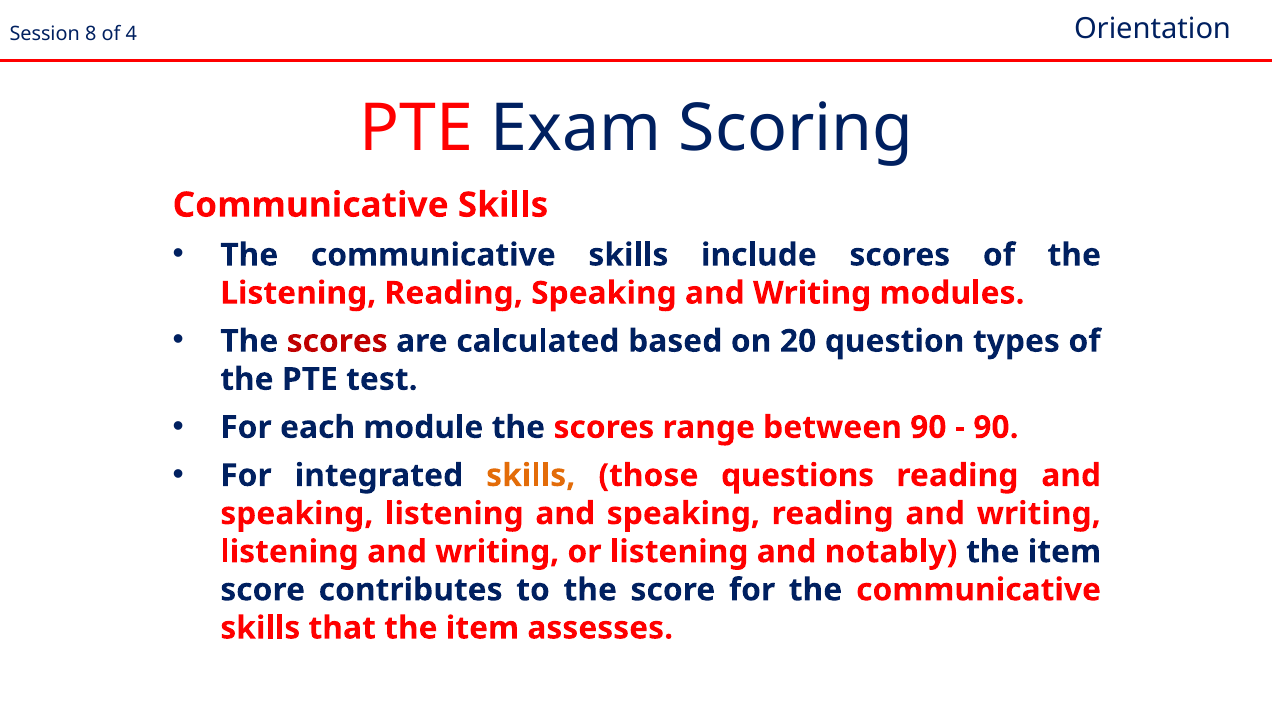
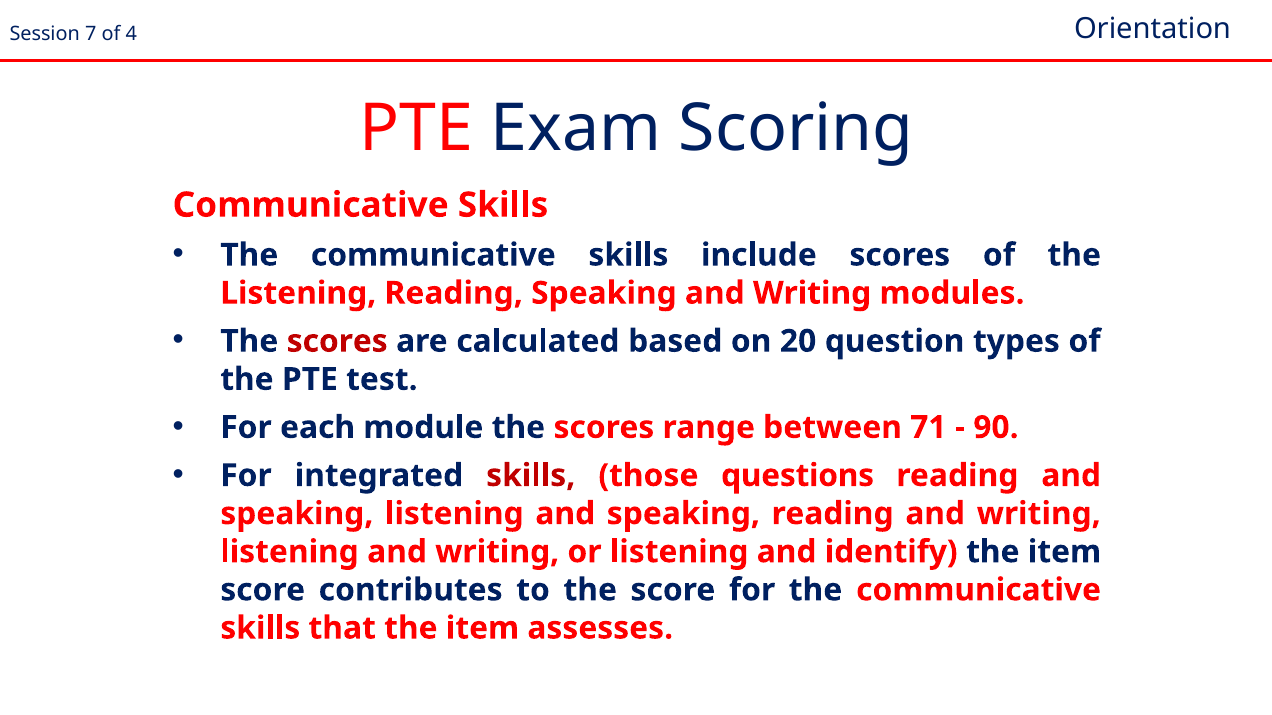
8: 8 -> 7
between 90: 90 -> 71
skills at (531, 476) colour: orange -> red
notably: notably -> identify
